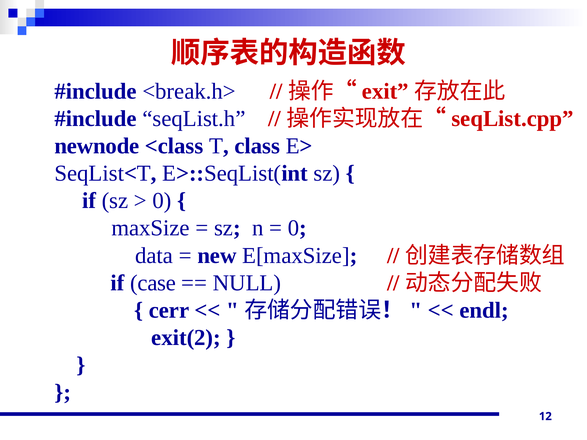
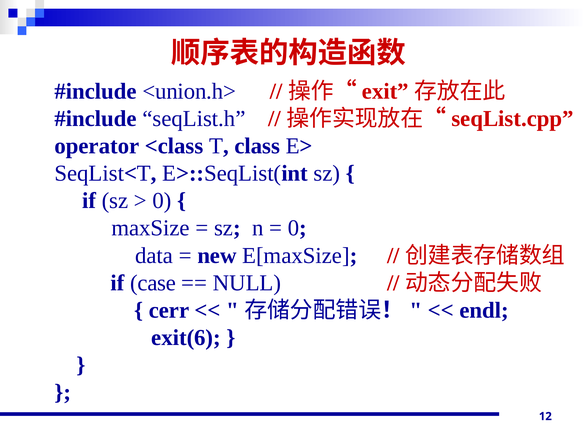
<break.h>: <break.h> -> <union.h>
newnode: newnode -> operator
exit(2: exit(2 -> exit(6
